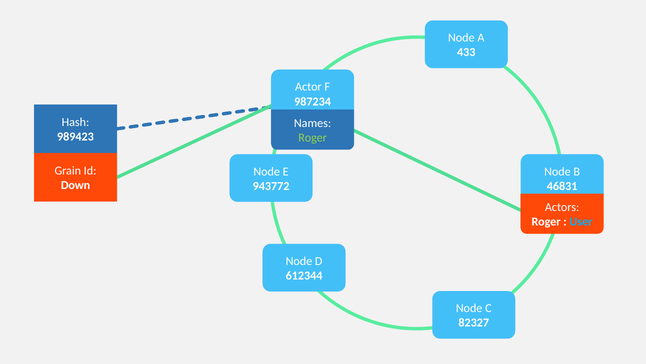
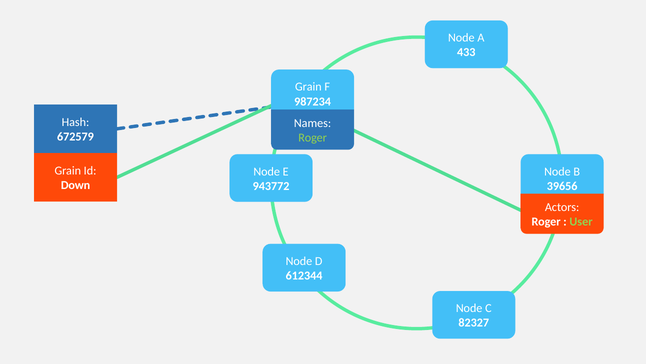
Actor at (308, 87): Actor -> Grain
989423: 989423 -> 672579
46831: 46831 -> 39656
User colour: light blue -> light green
